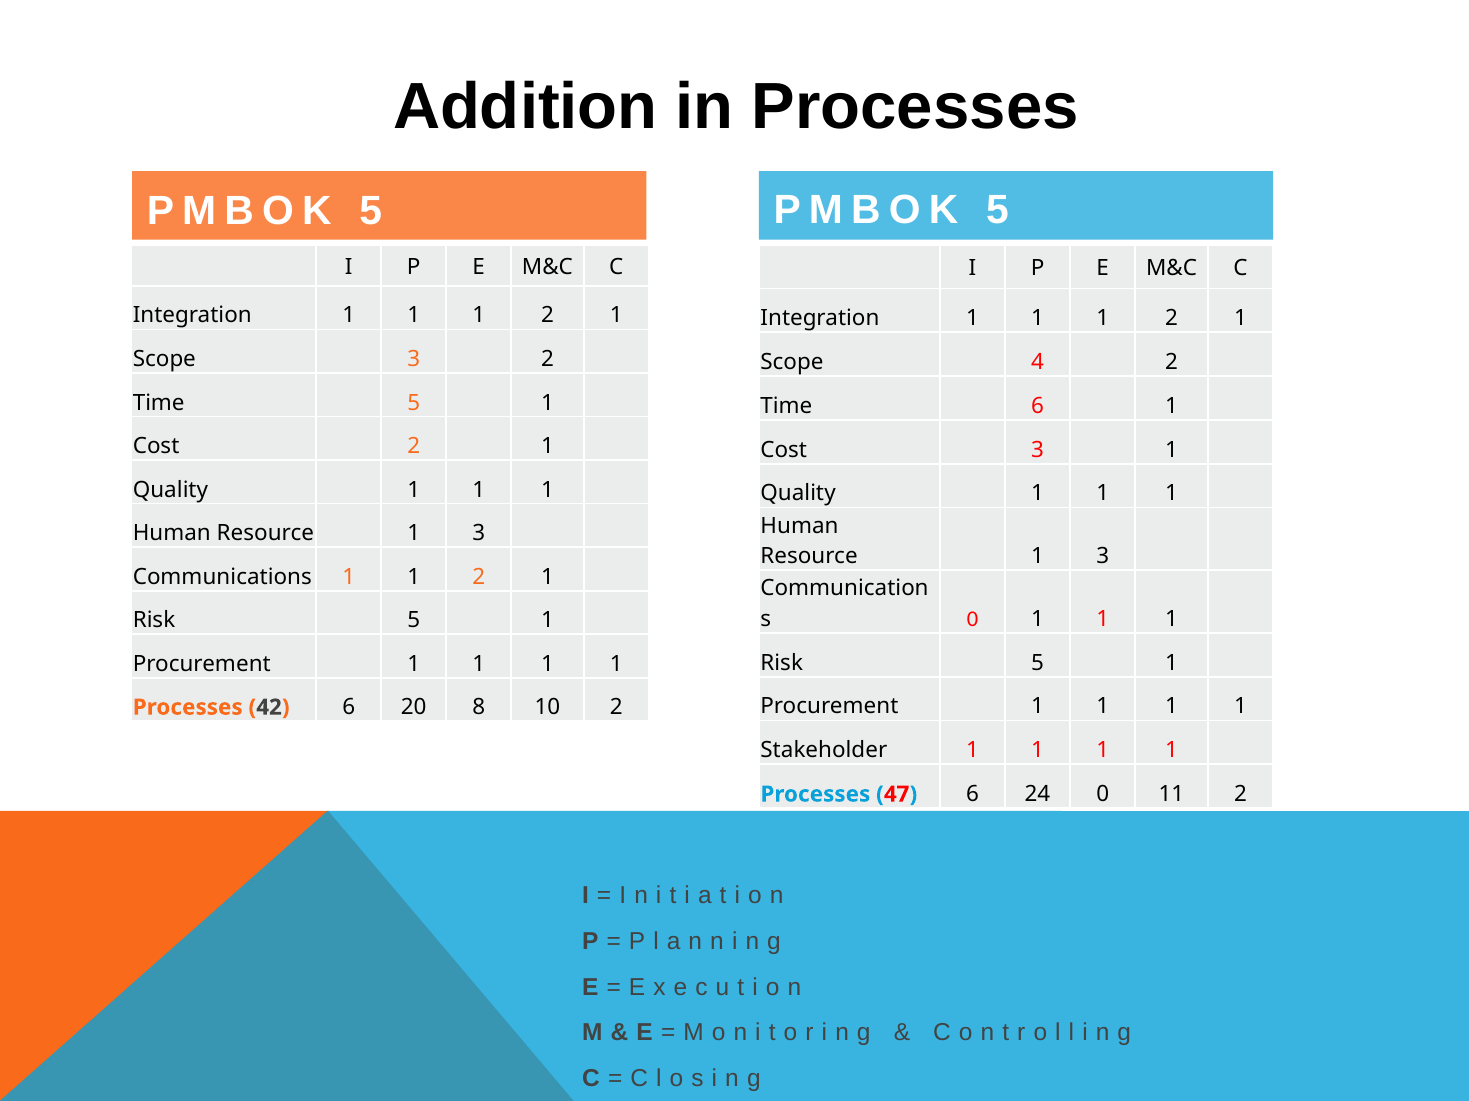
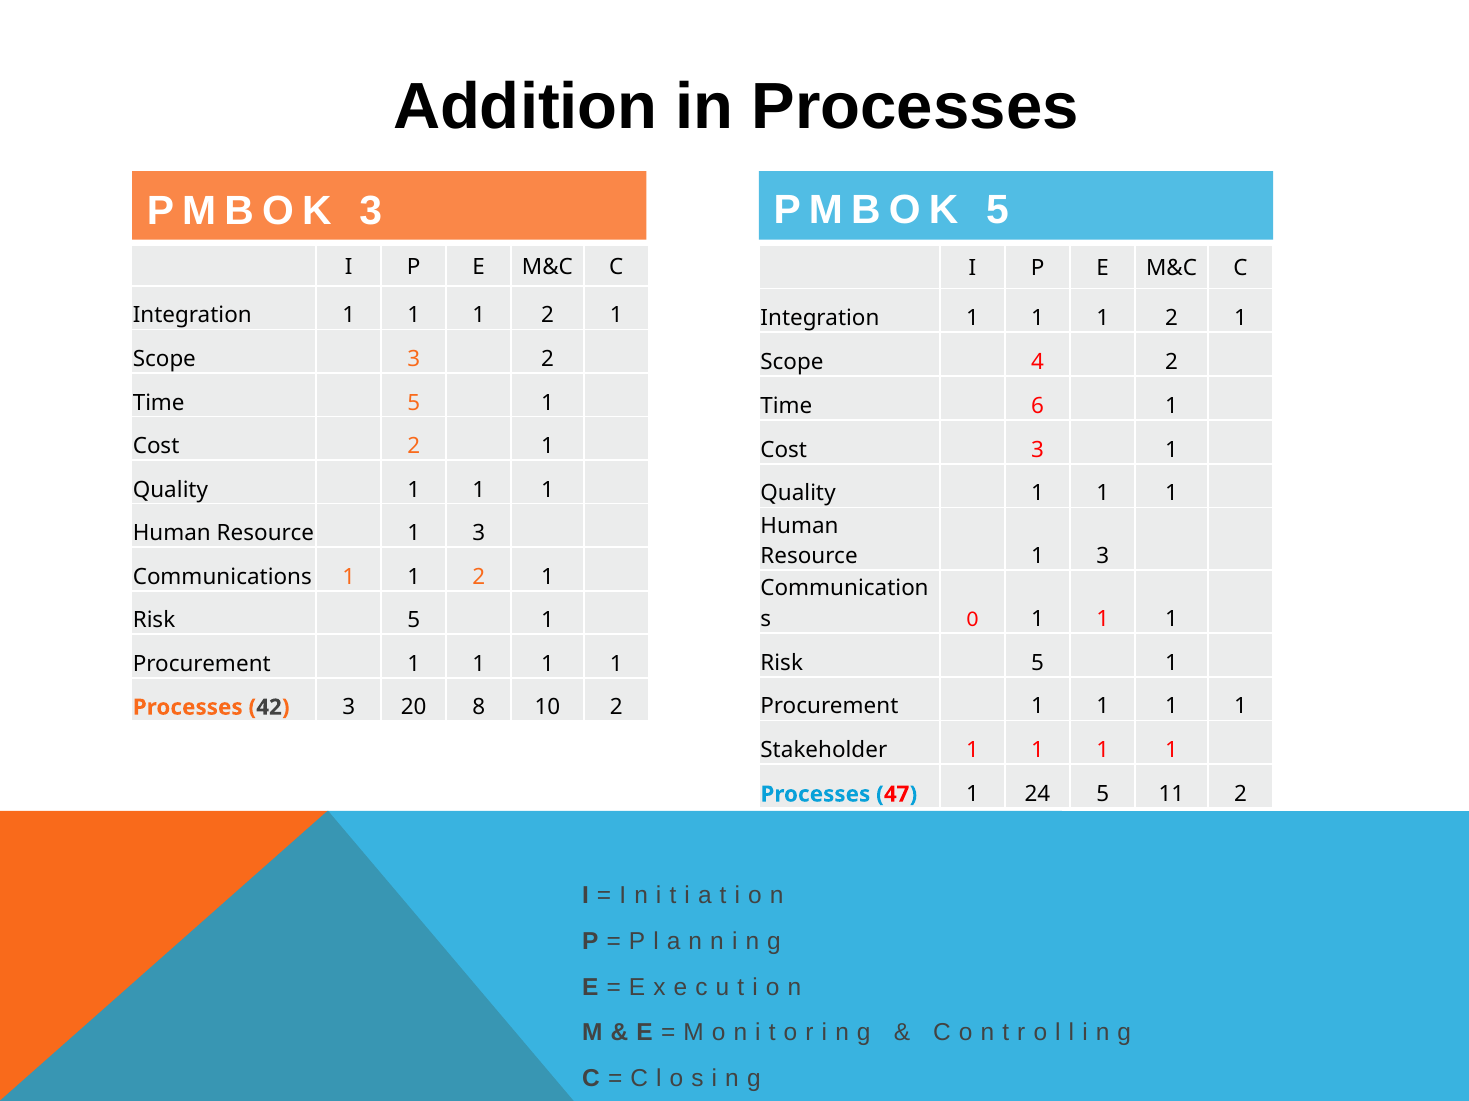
5 at (371, 211): 5 -> 3
42 6: 6 -> 3
47 6: 6 -> 1
24 0: 0 -> 5
